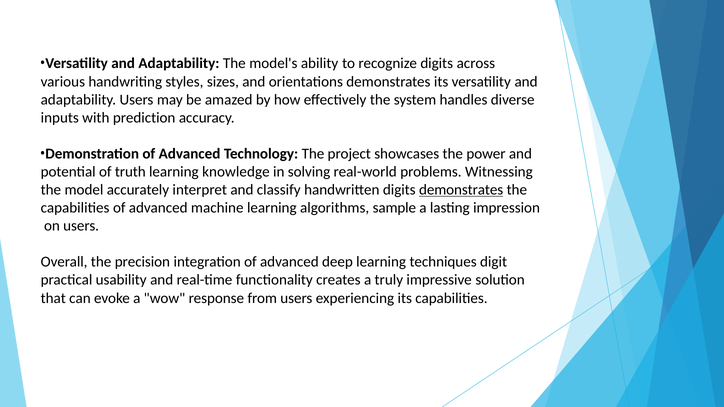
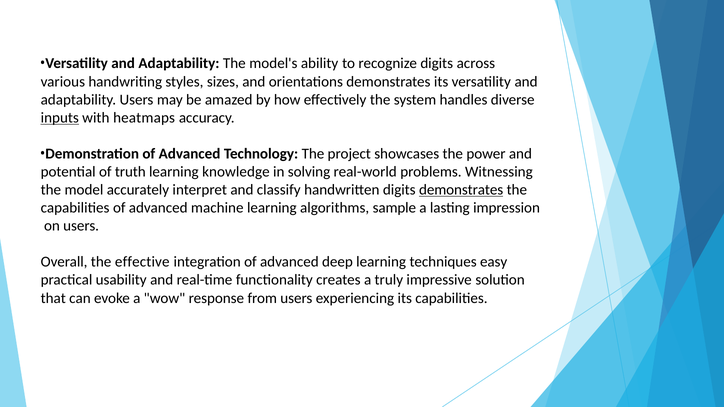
inputs underline: none -> present
prediction: prediction -> heatmaps
precision: precision -> effective
digit: digit -> easy
